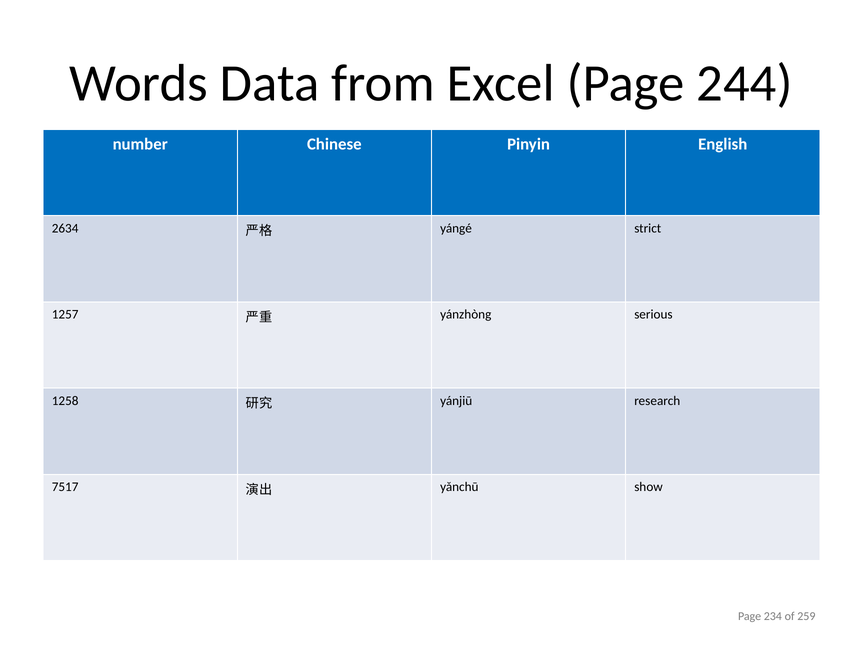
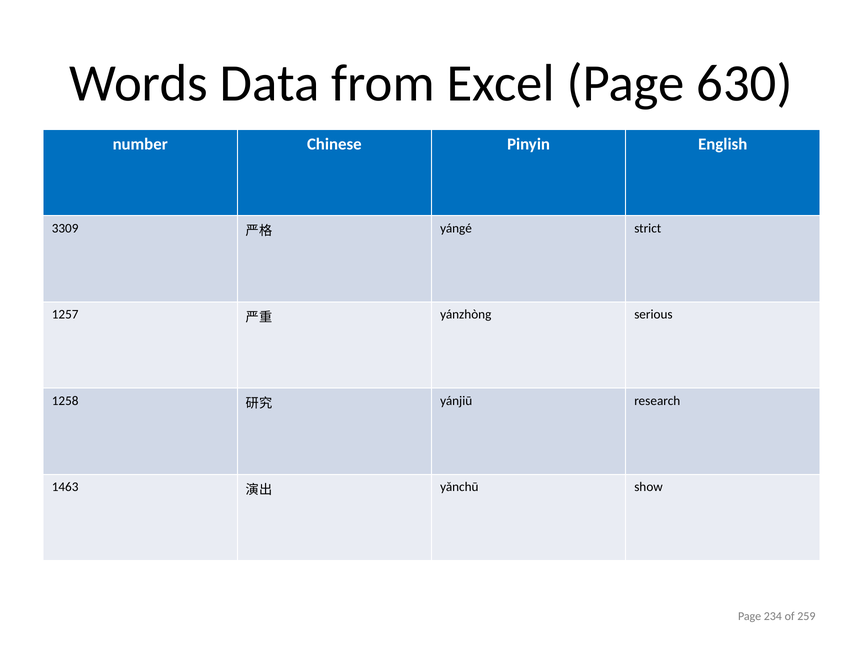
244: 244 -> 630
2634: 2634 -> 3309
7517: 7517 -> 1463
